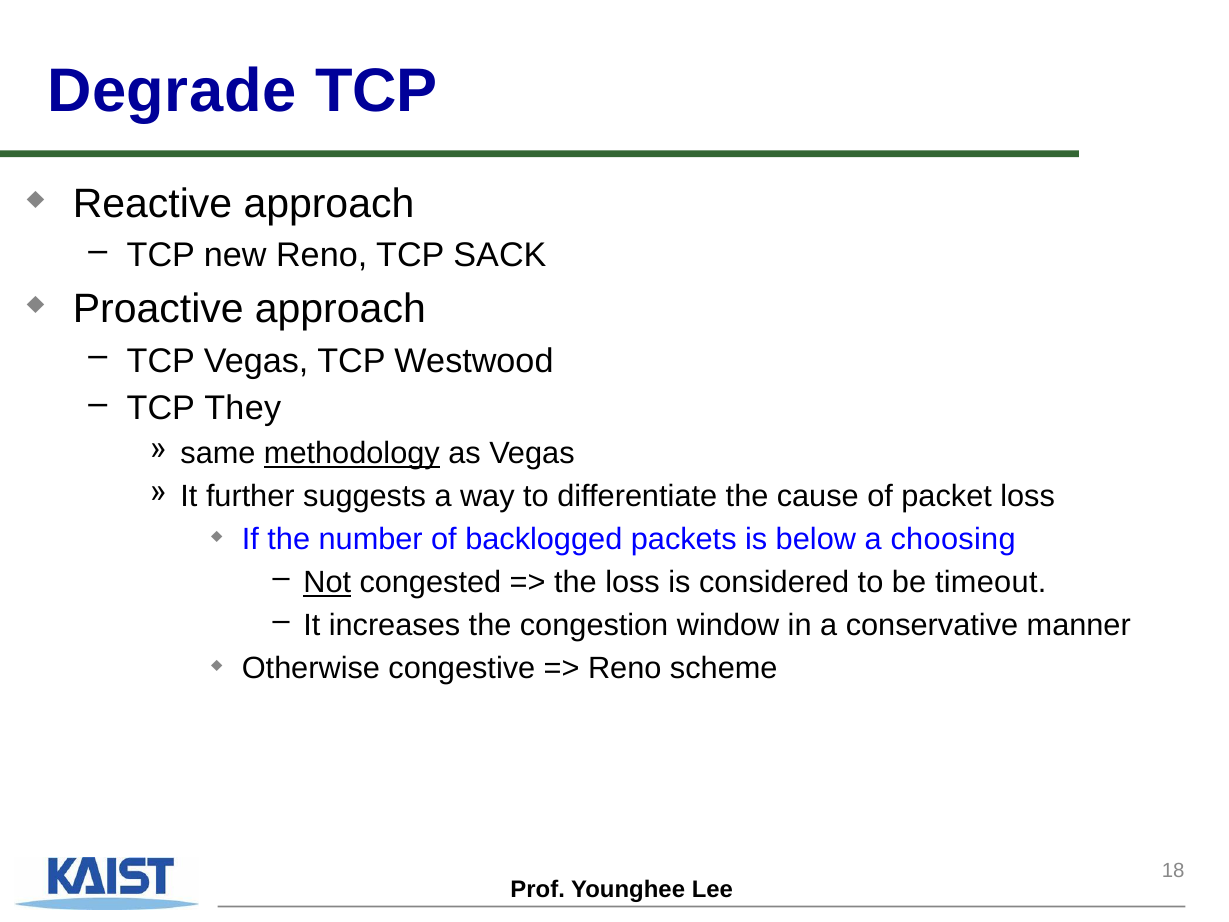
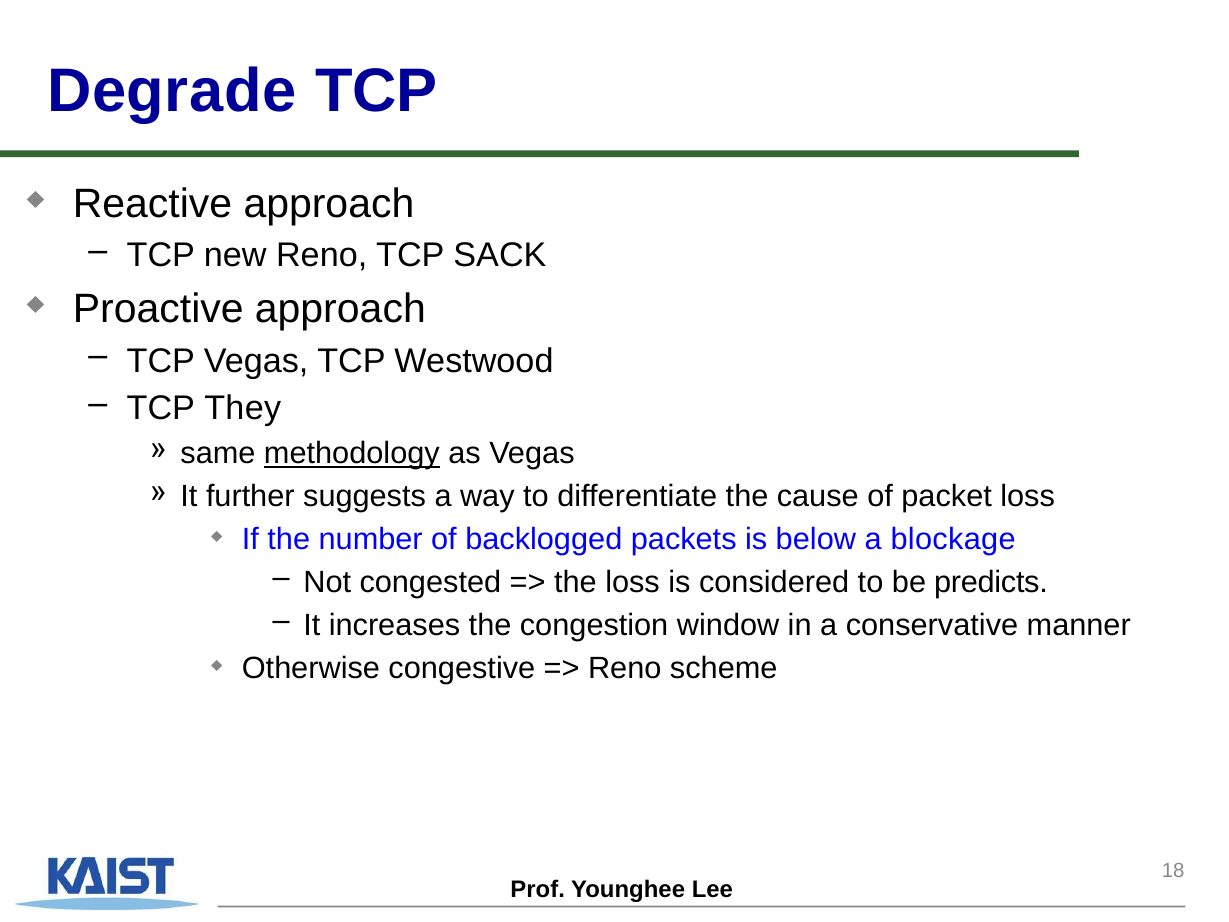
choosing: choosing -> blockage
Not underline: present -> none
timeout: timeout -> predicts
